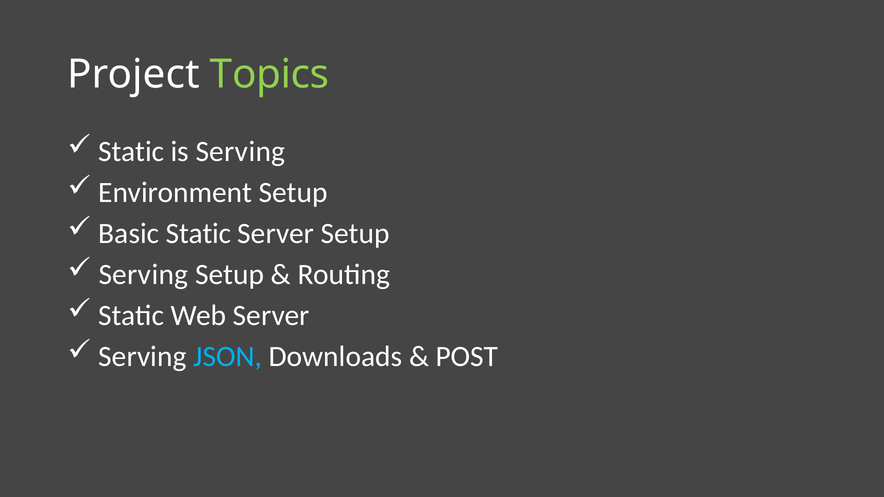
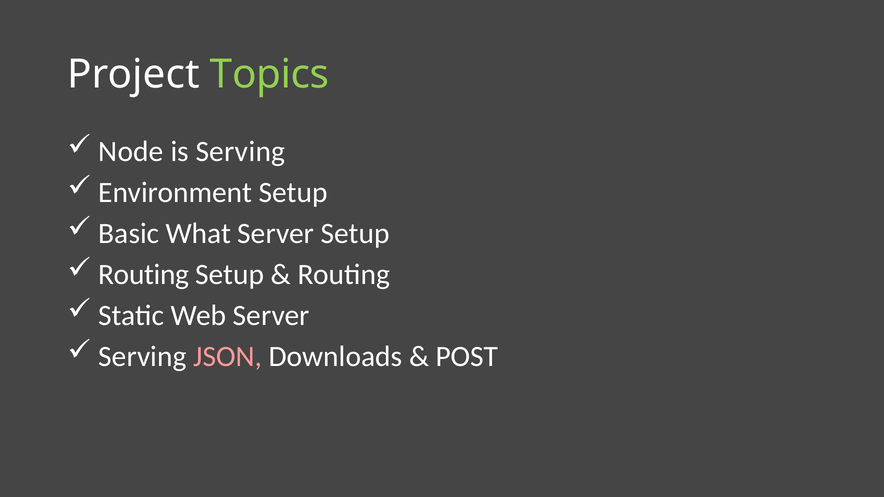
Static at (131, 151): Static -> Node
Basic Static: Static -> What
Serving at (143, 275): Serving -> Routing
JSON colour: light blue -> pink
